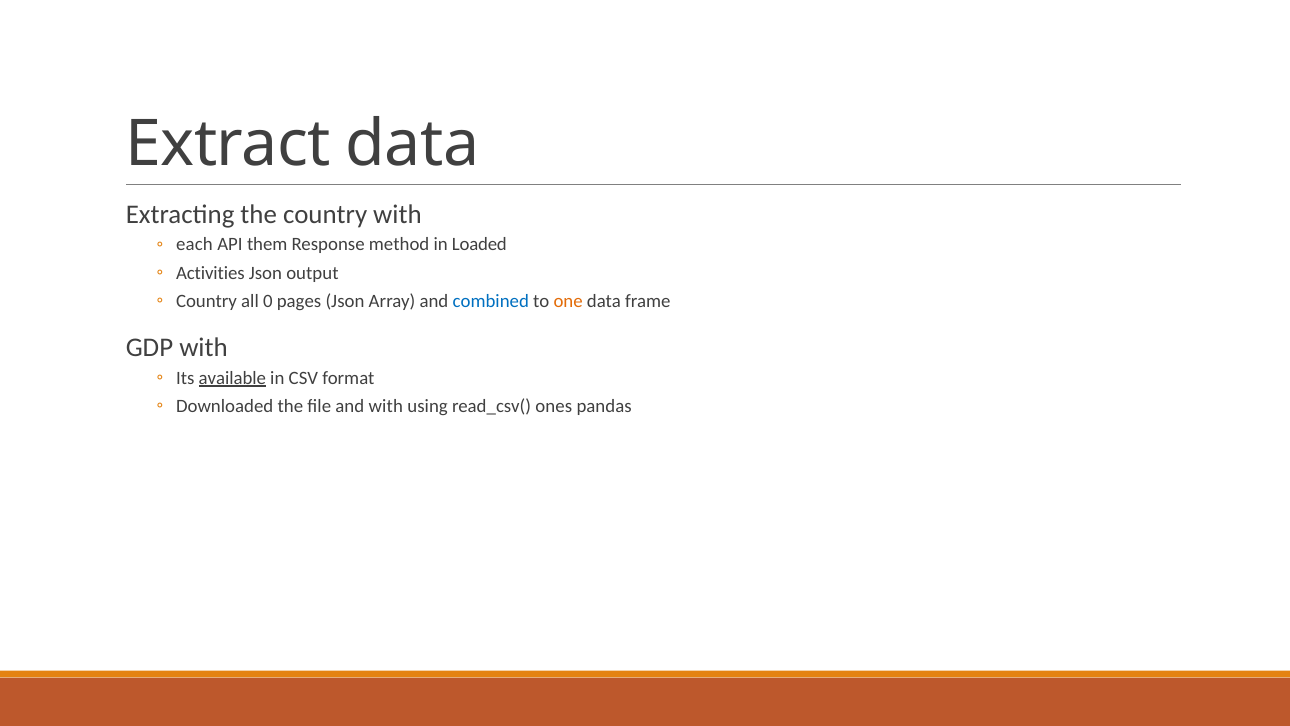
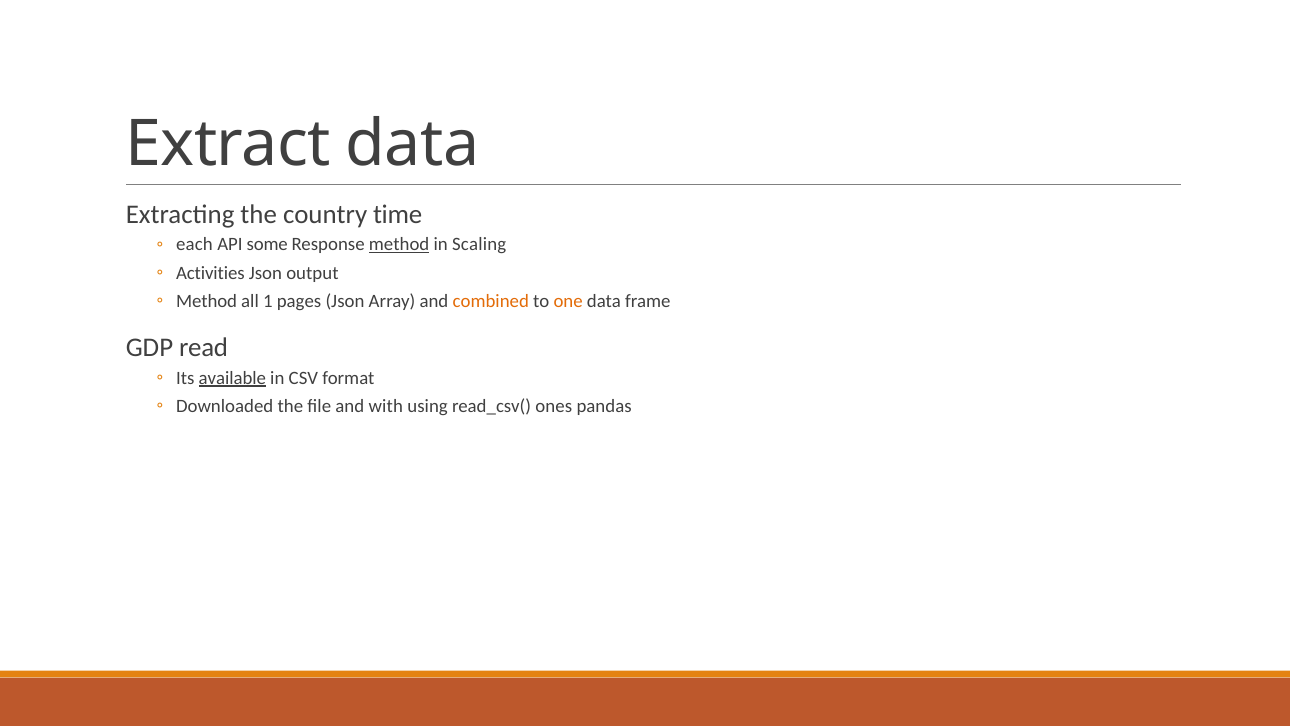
country with: with -> time
them: them -> some
method at (399, 245) underline: none -> present
Loaded: Loaded -> Scaling
Country at (207, 301): Country -> Method
0: 0 -> 1
combined colour: blue -> orange
GDP with: with -> read
